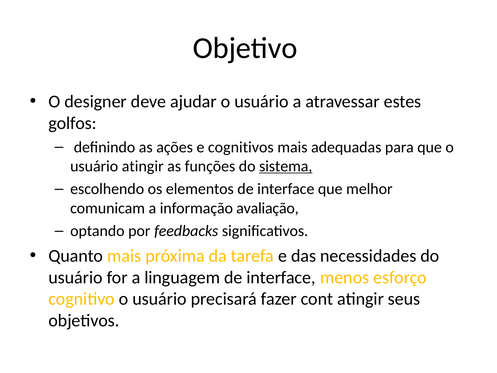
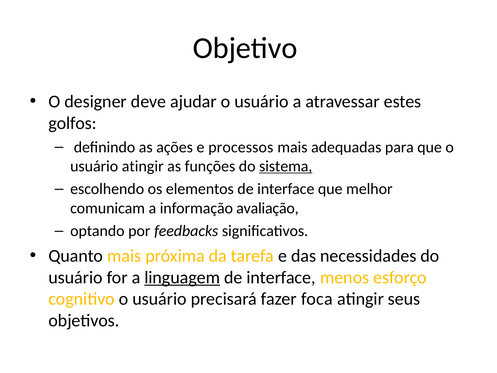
cognitivos: cognitivos -> processos
linguagem underline: none -> present
cont: cont -> foca
